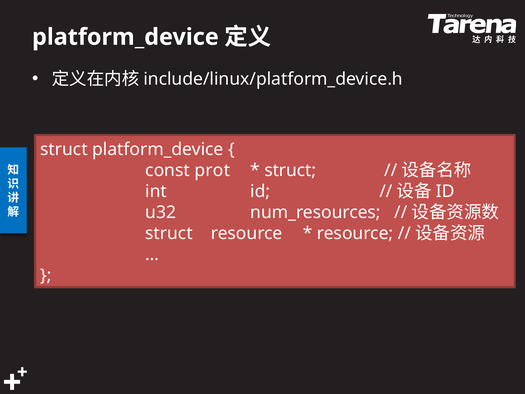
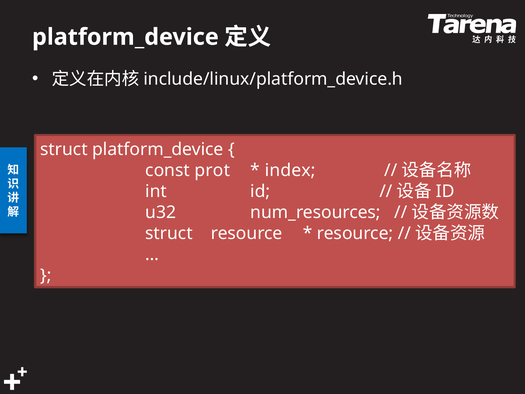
struct at (290, 170): struct -> index
